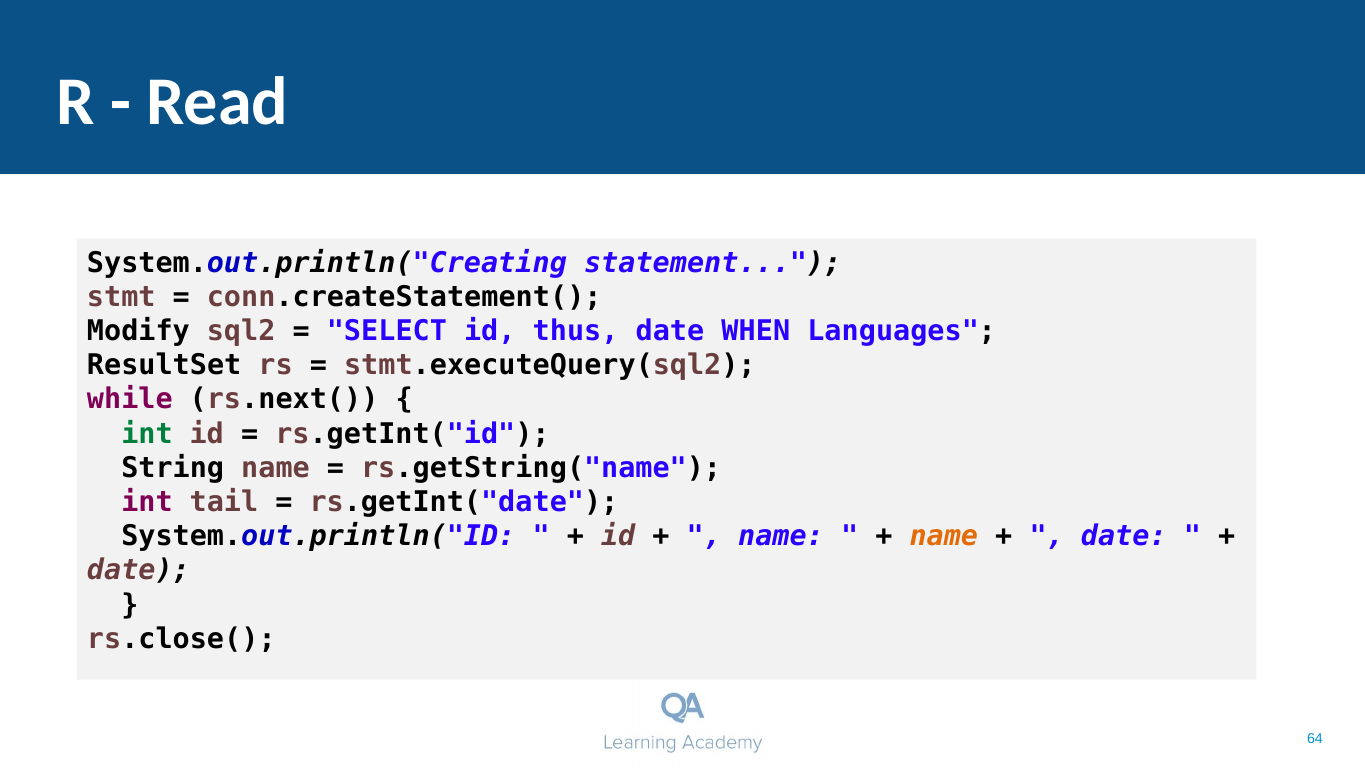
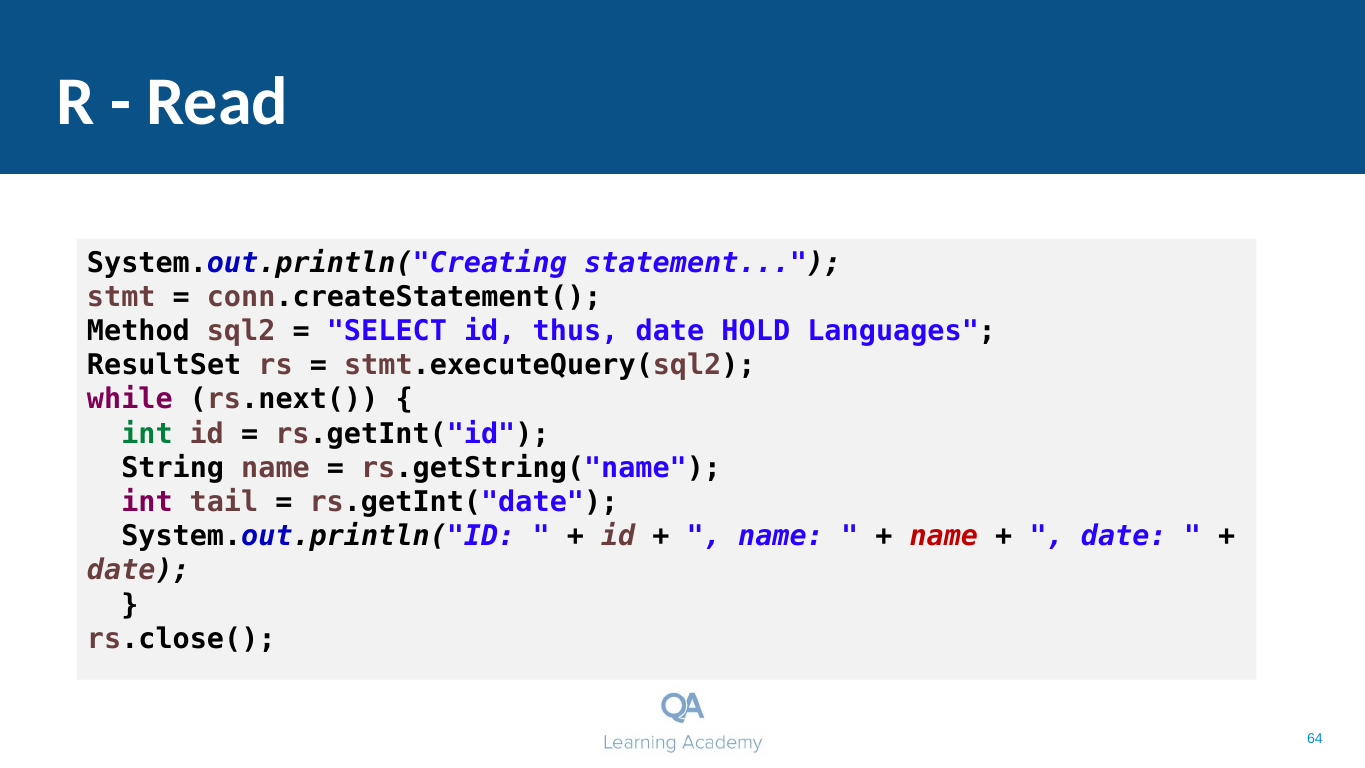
Modify: Modify -> Method
WHEN: WHEN -> HOLD
name at (944, 536) colour: orange -> red
